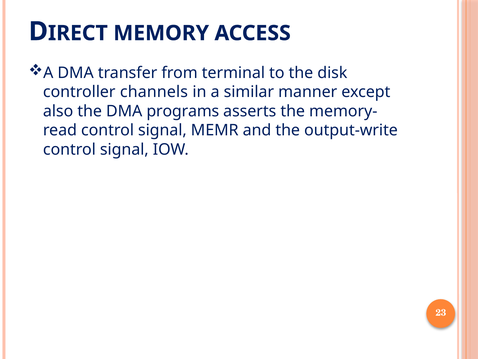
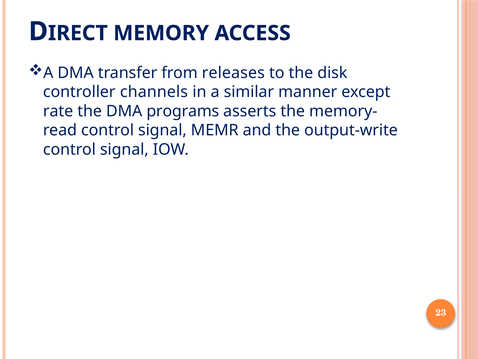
terminal: terminal -> releases
also: also -> rate
